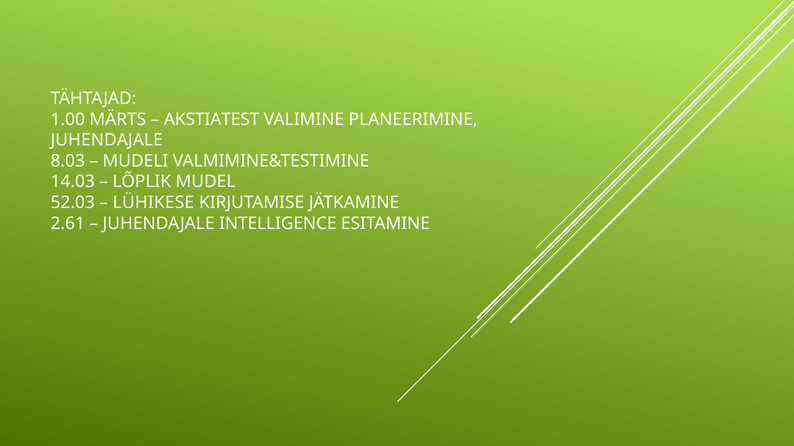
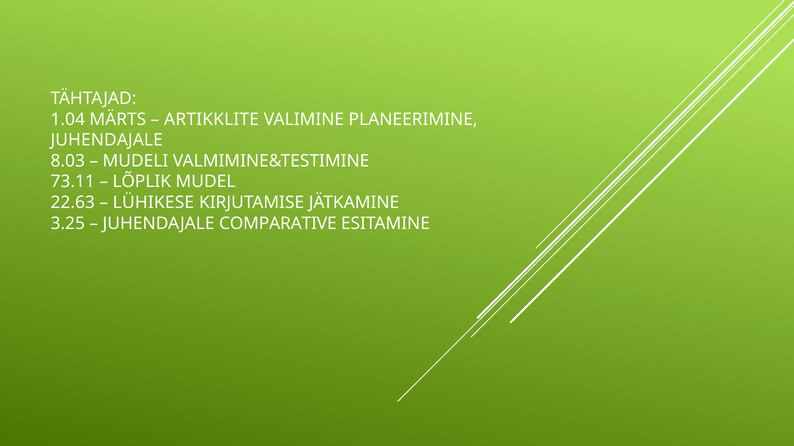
1.00: 1.00 -> 1.04
AKSTIATEST: AKSTIATEST -> ARTIKKLITE
14.03: 14.03 -> 73.11
52.03: 52.03 -> 22.63
2.61: 2.61 -> 3.25
INTELLIGENCE: INTELLIGENCE -> COMPARATIVE
